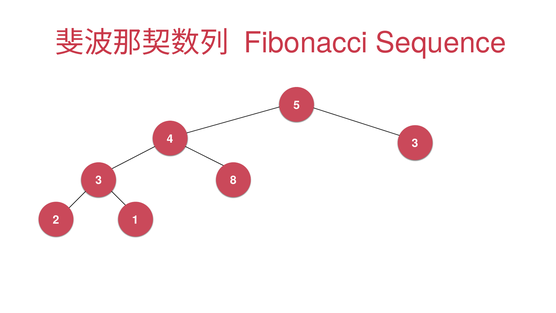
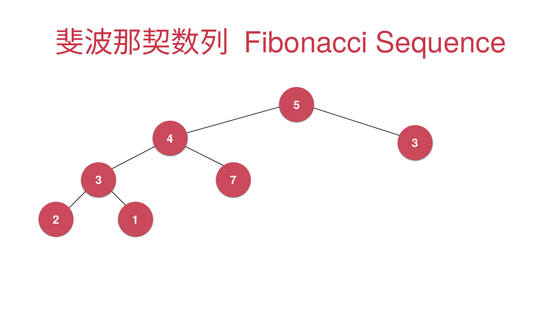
8: 8 -> 7
